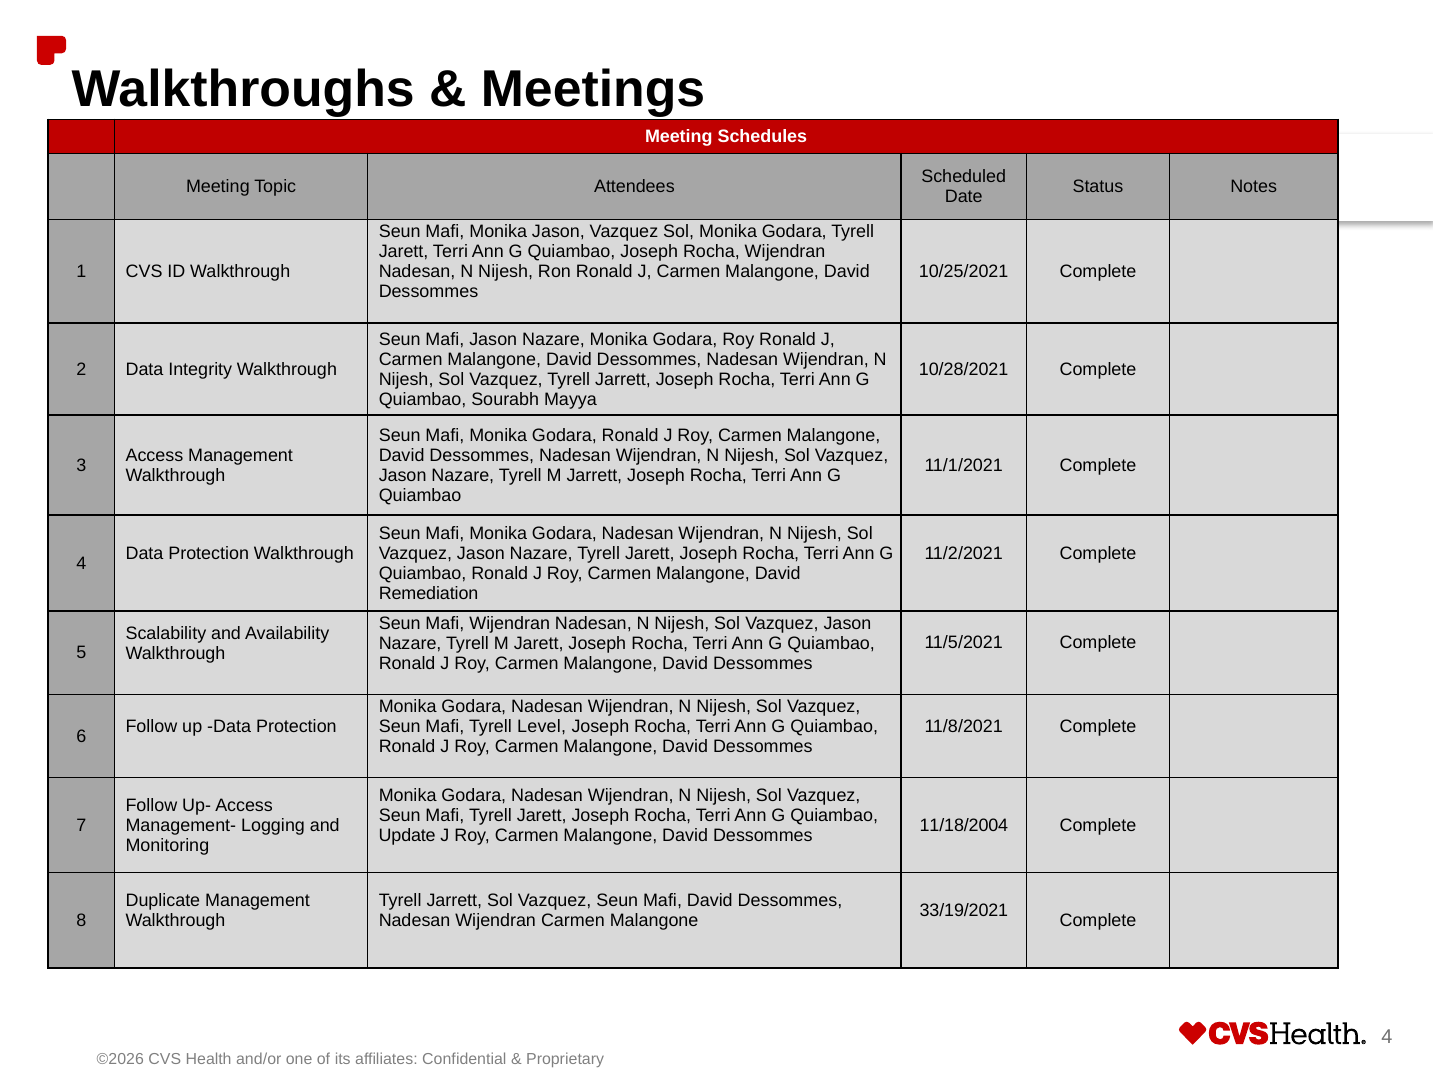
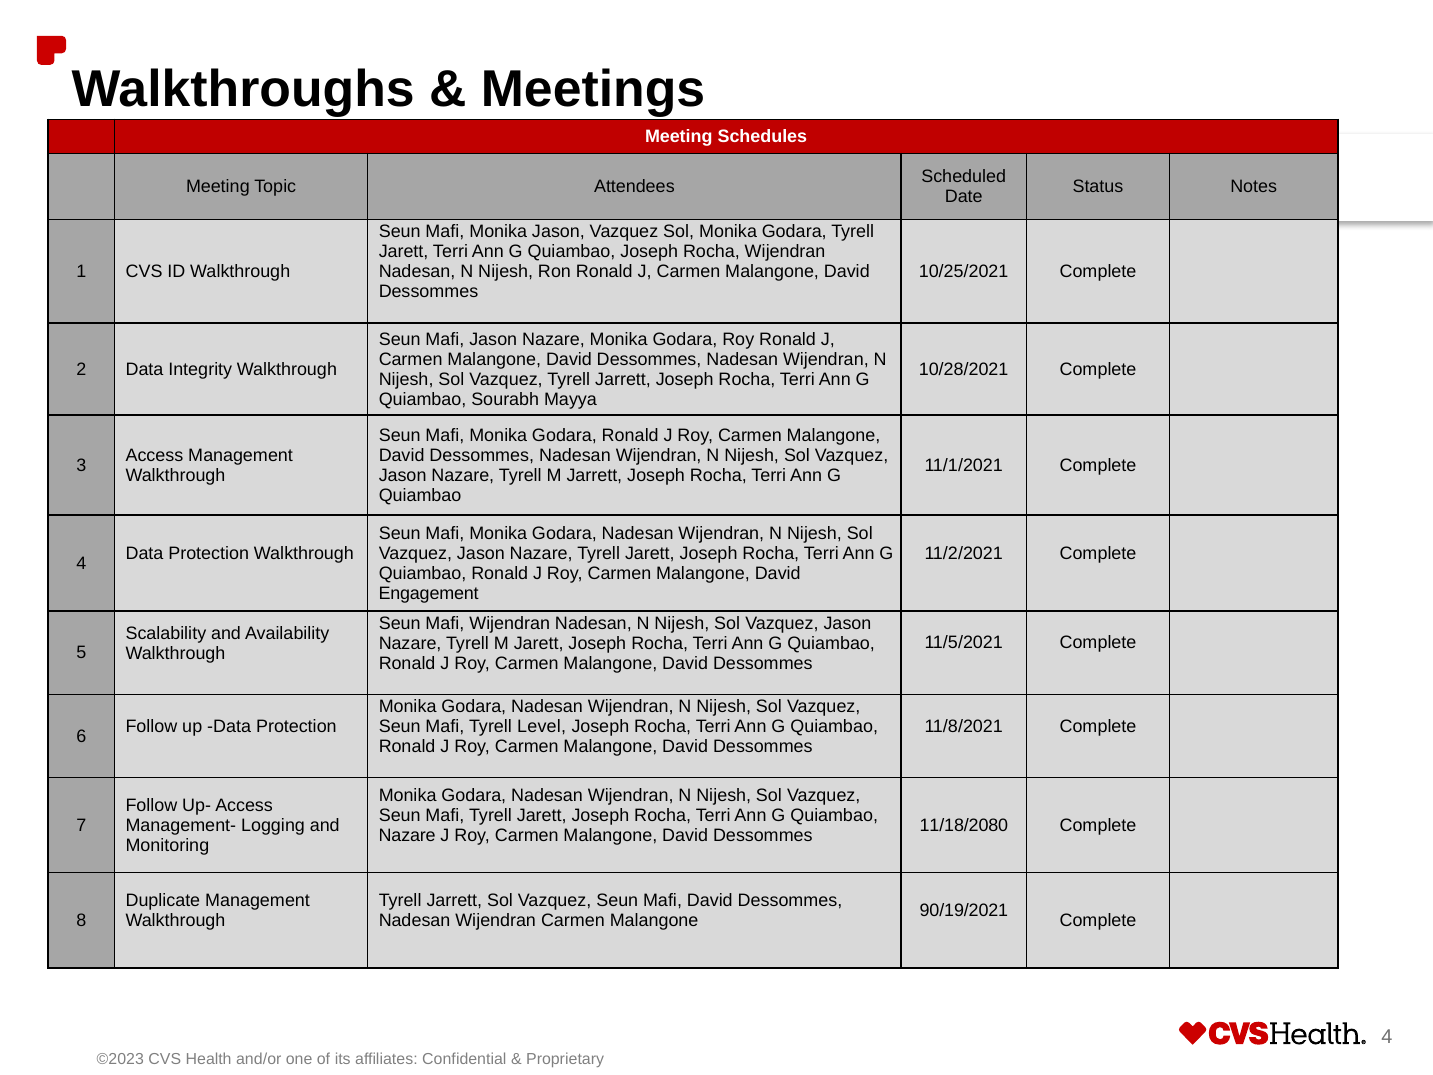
Remediation: Remediation -> Engagement
11/18/2004: 11/18/2004 -> 11/18/2080
Update at (407, 836): Update -> Nazare
33/19/2021: 33/19/2021 -> 90/19/2021
©2026: ©2026 -> ©2023
